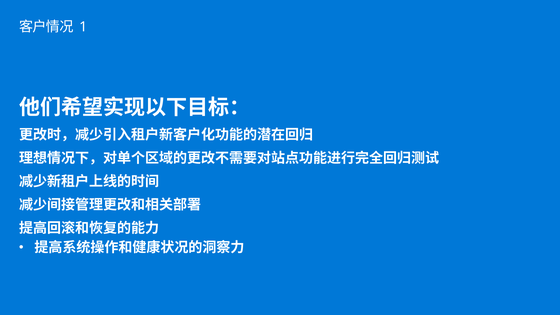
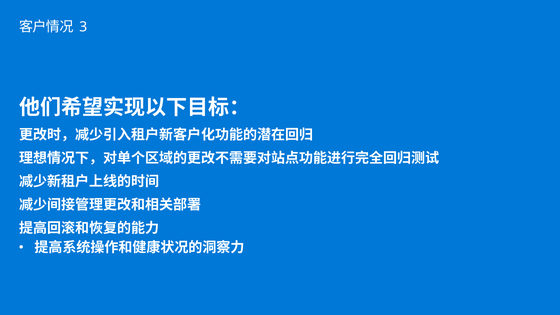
1: 1 -> 3
